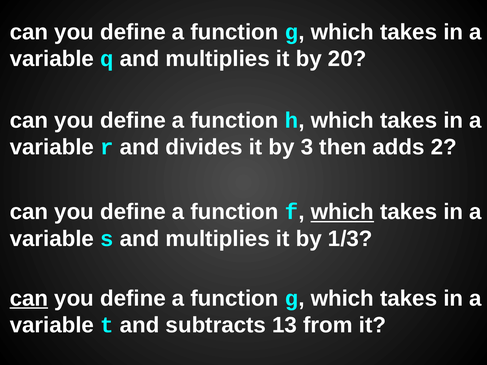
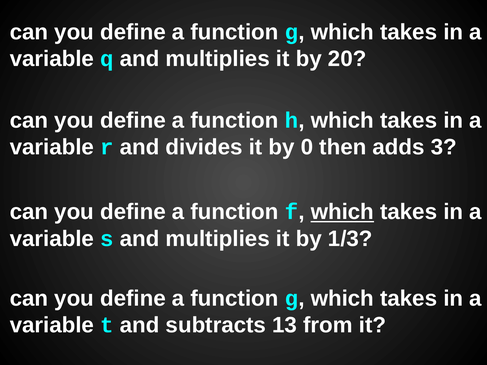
3: 3 -> 0
2: 2 -> 3
can at (29, 299) underline: present -> none
